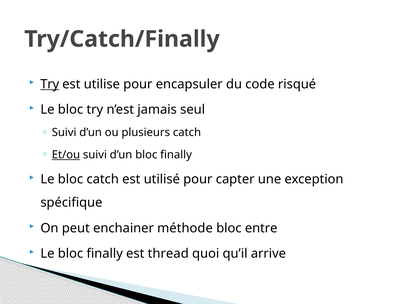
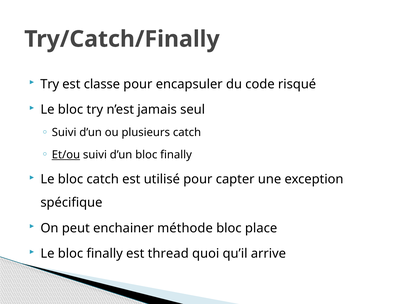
Try at (50, 84) underline: present -> none
utilise: utilise -> classe
entre: entre -> place
